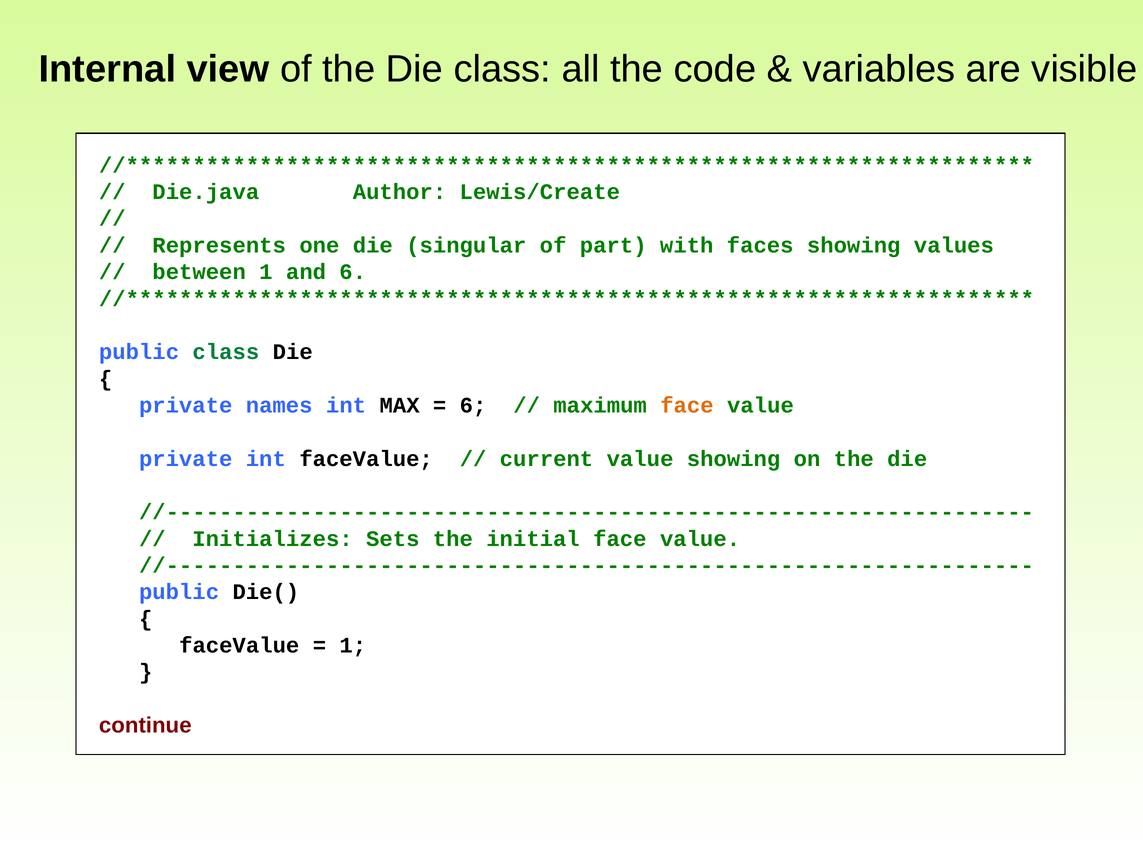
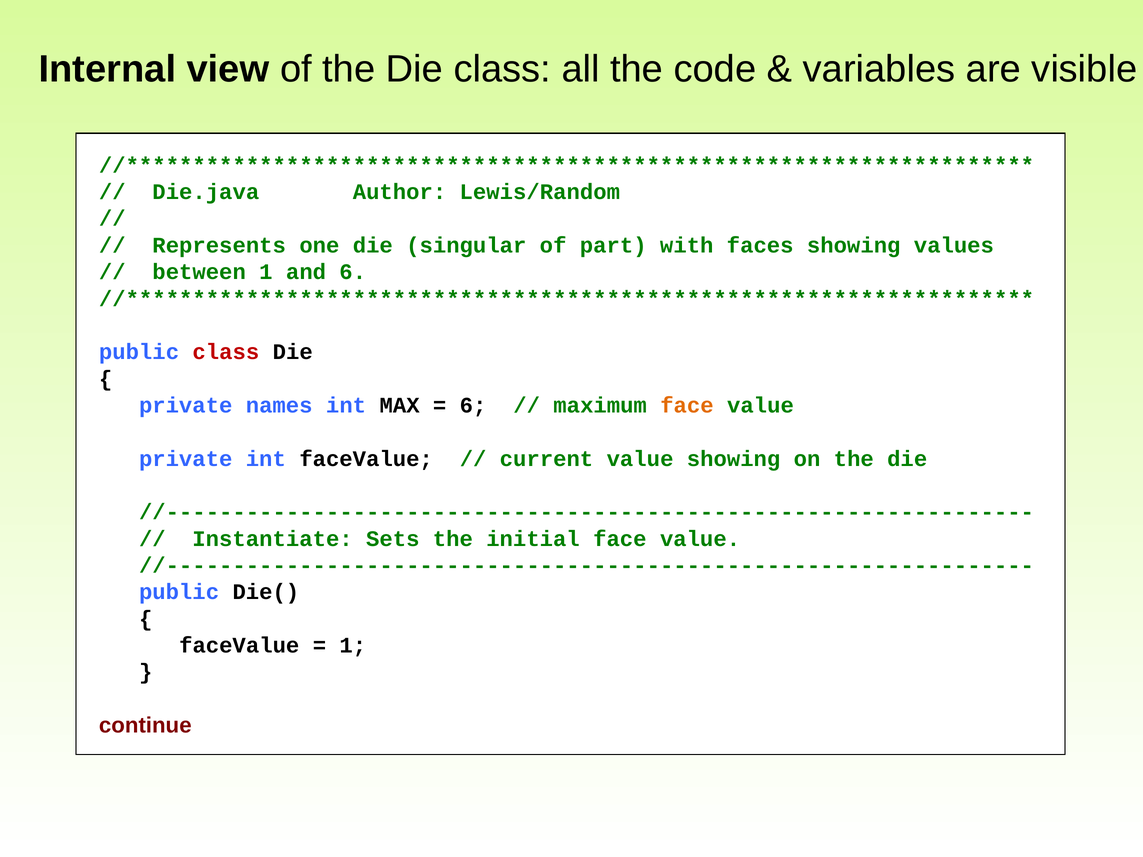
Lewis/Create: Lewis/Create -> Lewis/Random
class at (226, 352) colour: green -> red
Initializes: Initializes -> Instantiate
